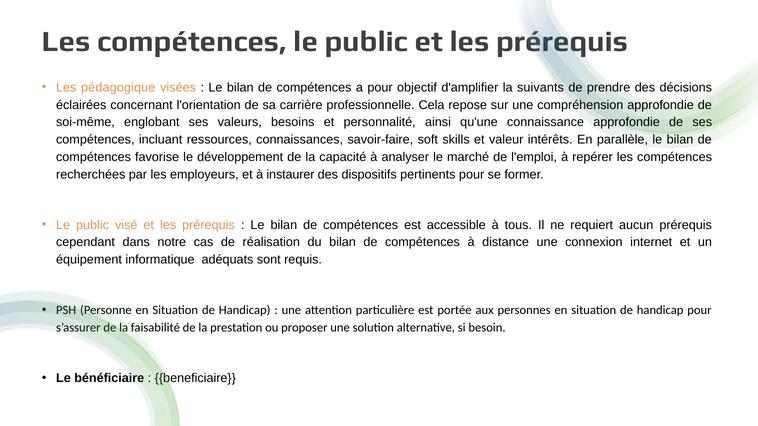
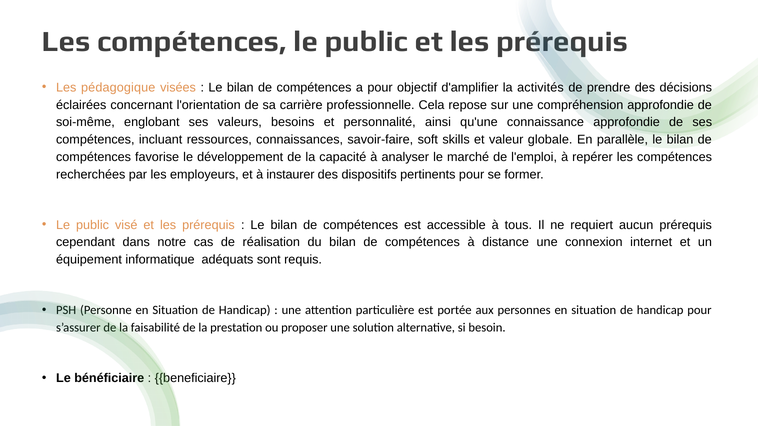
suivants: suivants -> activités
intérêts: intérêts -> globale
